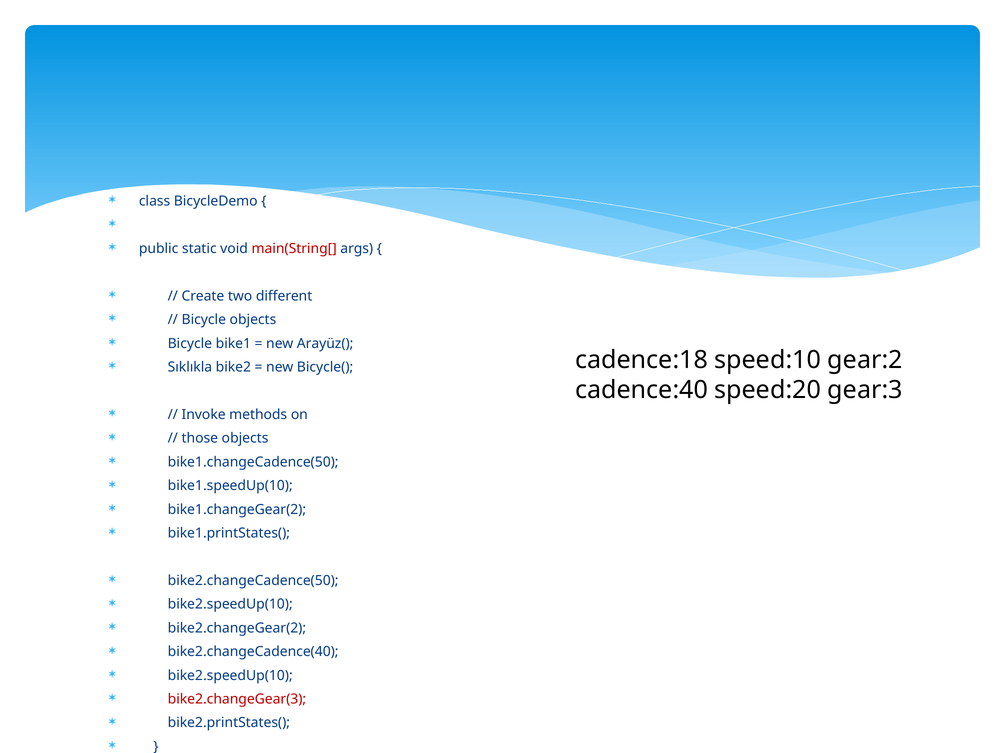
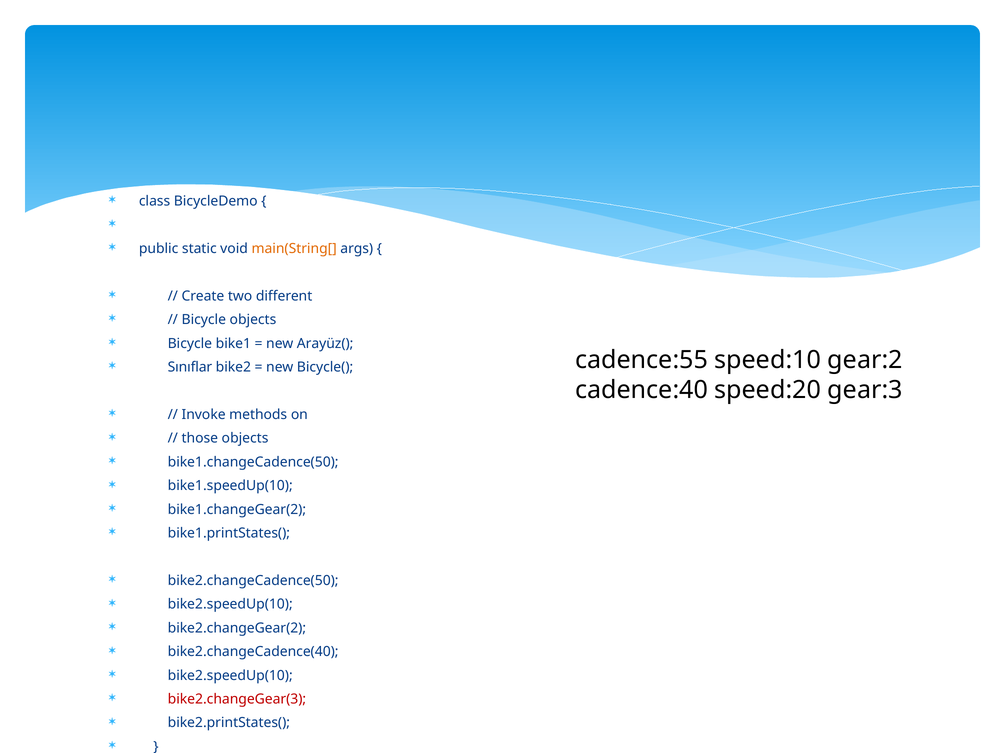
main(String[ colour: red -> orange
cadence:18: cadence:18 -> cadence:55
Sıklıkla: Sıklıkla -> Sınıflar
